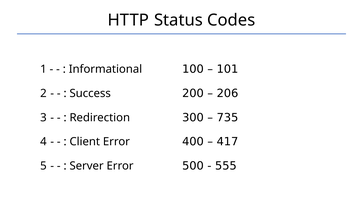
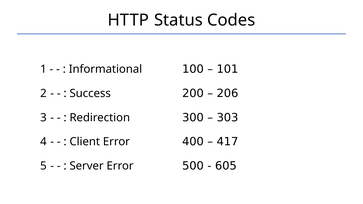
735: 735 -> 303
555: 555 -> 605
